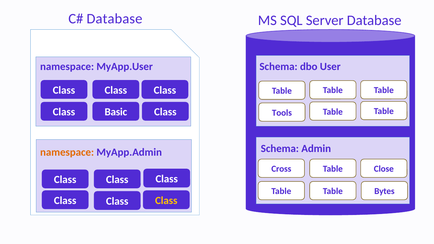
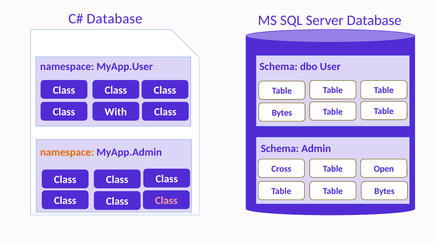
Basic: Basic -> With
Tools at (282, 113): Tools -> Bytes
Close: Close -> Open
Class at (166, 201) colour: yellow -> pink
